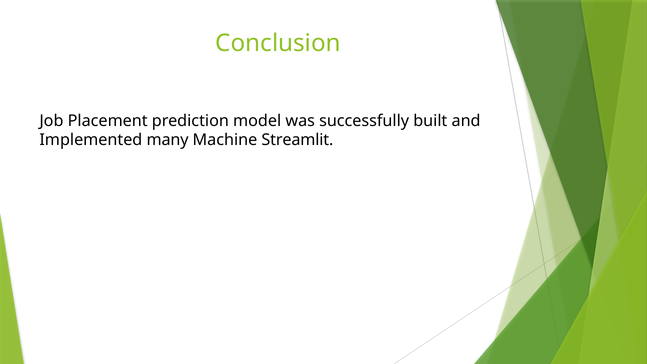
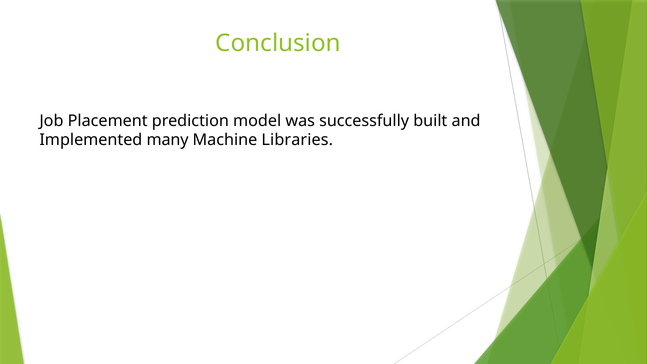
Streamlit: Streamlit -> Libraries
